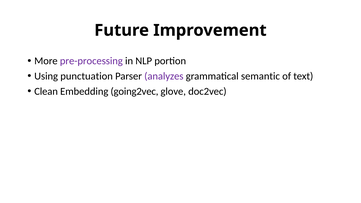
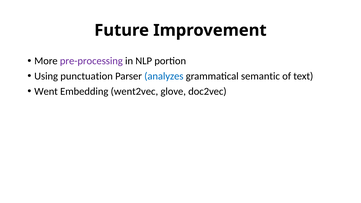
analyzes colour: purple -> blue
Clean: Clean -> Went
going2vec: going2vec -> went2vec
